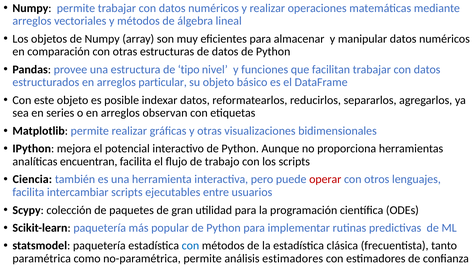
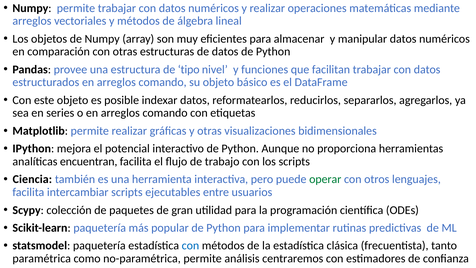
estructurados en arreglos particular: particular -> comando
o en arreglos observan: observan -> comando
operar colour: red -> green
análisis estimadores: estimadores -> centraremos
